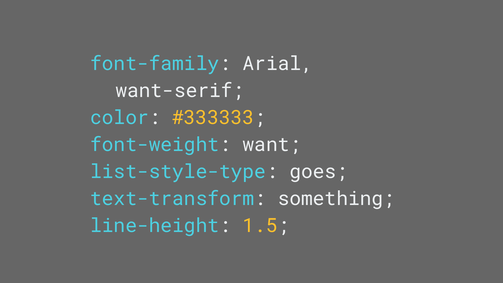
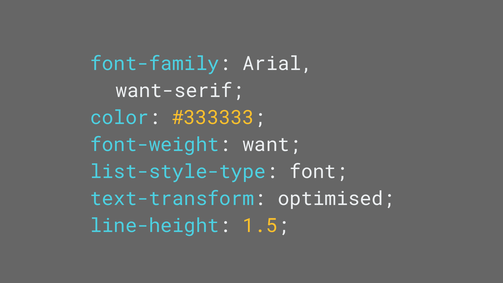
goes: goes -> font
something: something -> optimised
